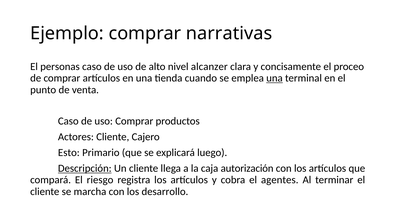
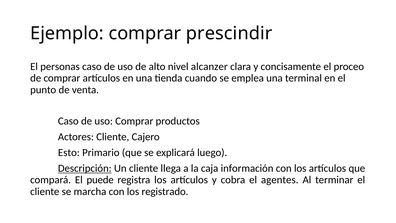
narrativas: narrativas -> prescindir
una at (274, 78) underline: present -> none
autorización: autorización -> información
riesgo: riesgo -> puede
desarrollo: desarrollo -> registrado
